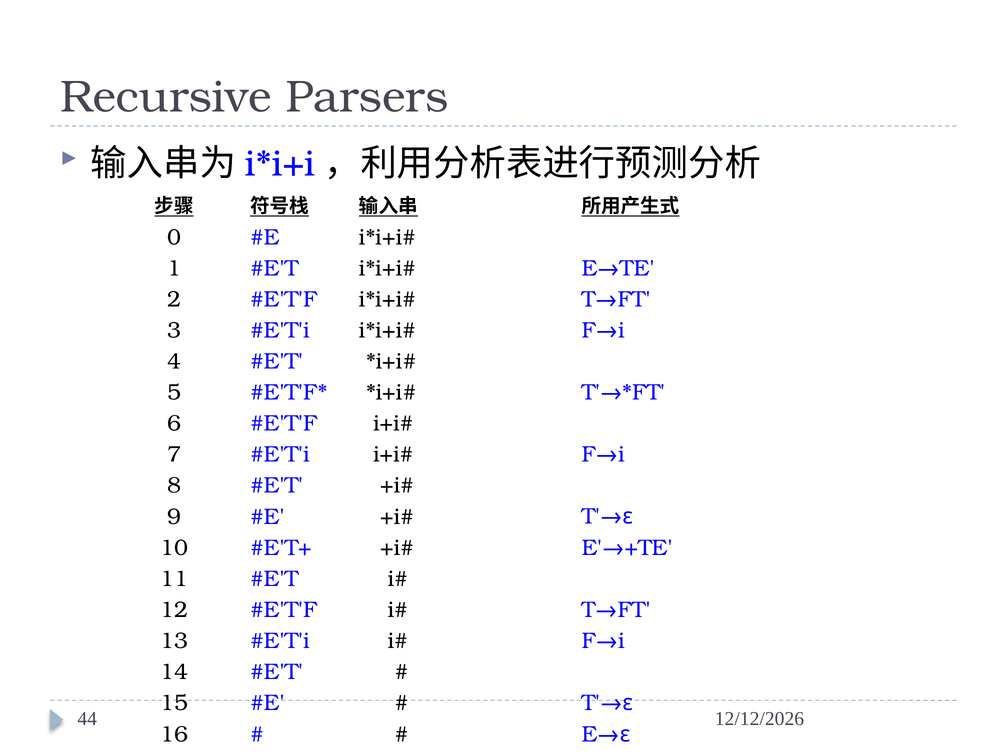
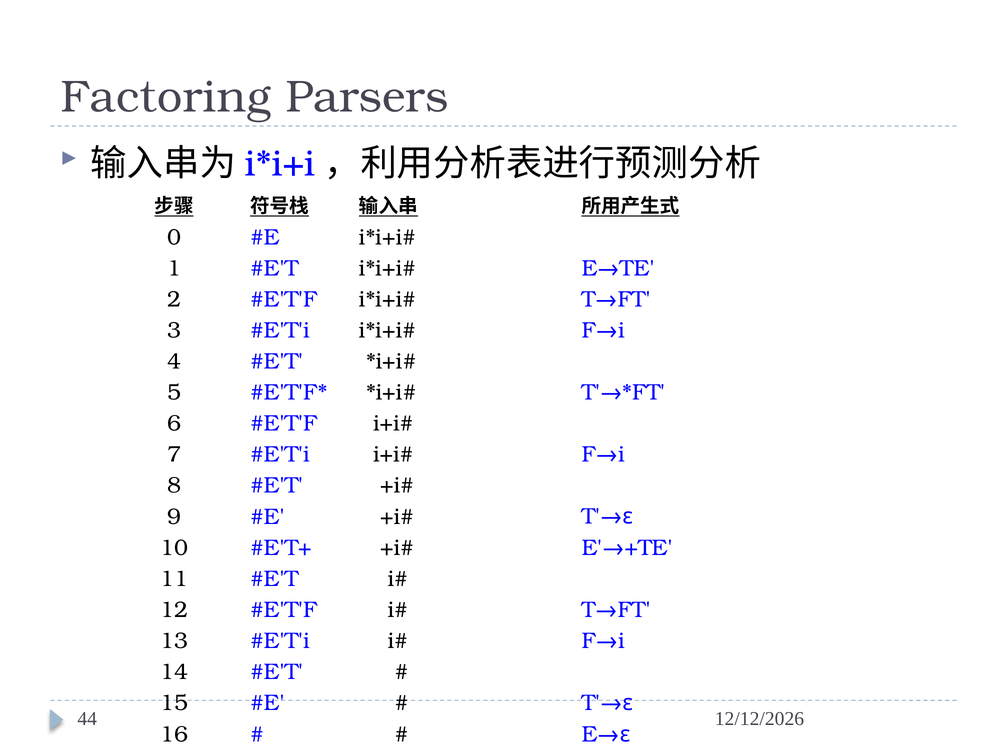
Recursive: Recursive -> Factoring
